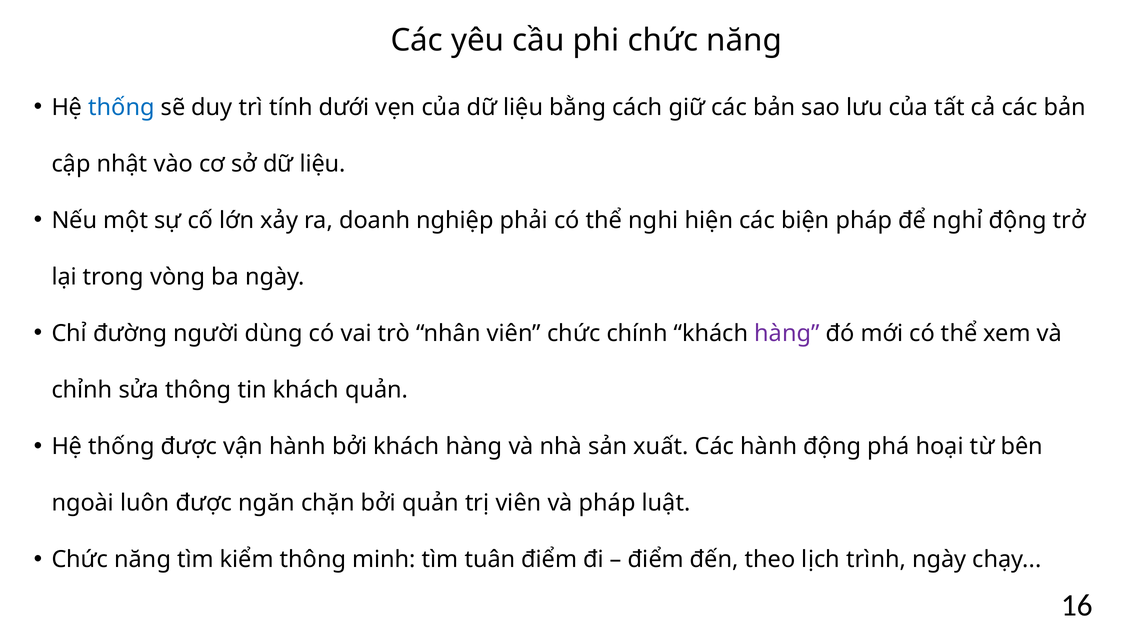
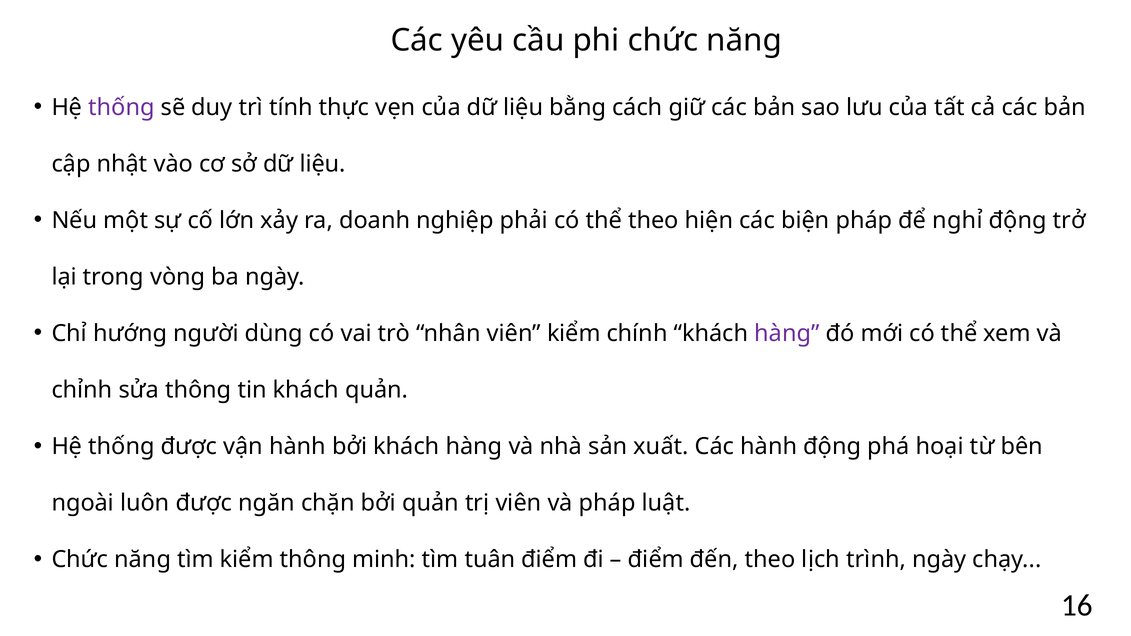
thống at (122, 107) colour: blue -> purple
dưới: dưới -> thực
thể nghi: nghi -> theo
đường: đường -> hướng
viên chức: chức -> kiểm
